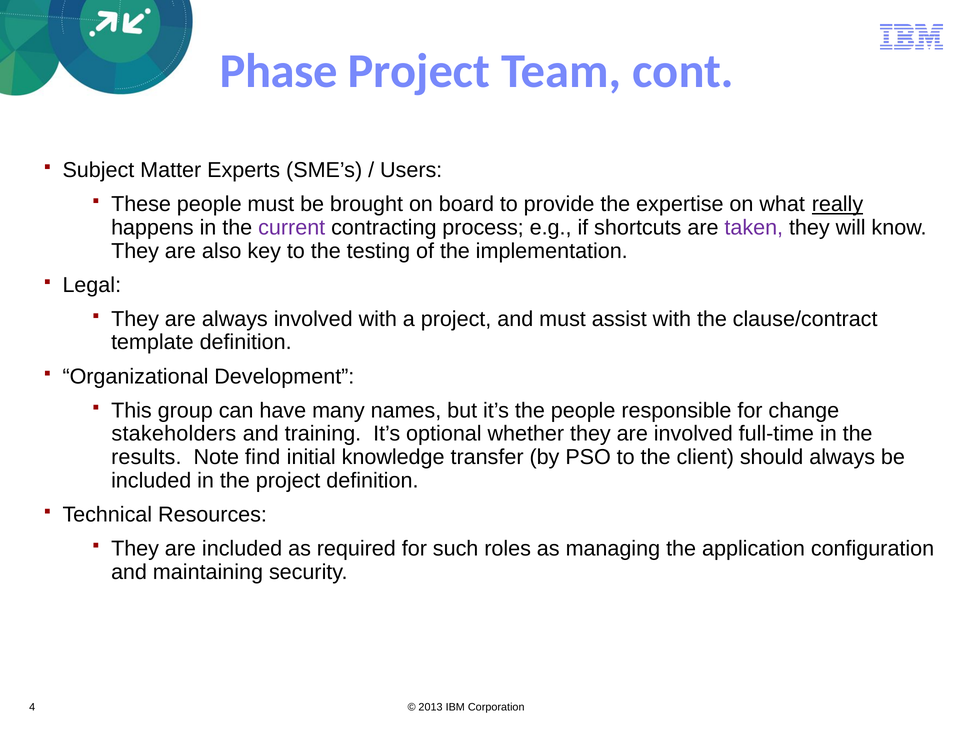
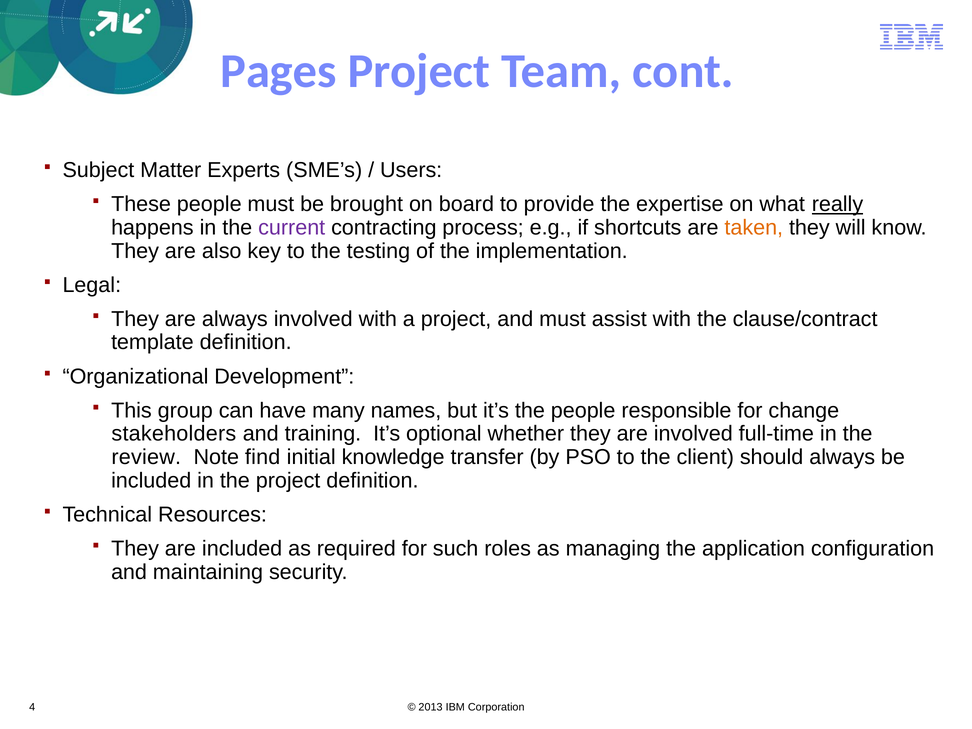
Phase: Phase -> Pages
taken colour: purple -> orange
results: results -> review
